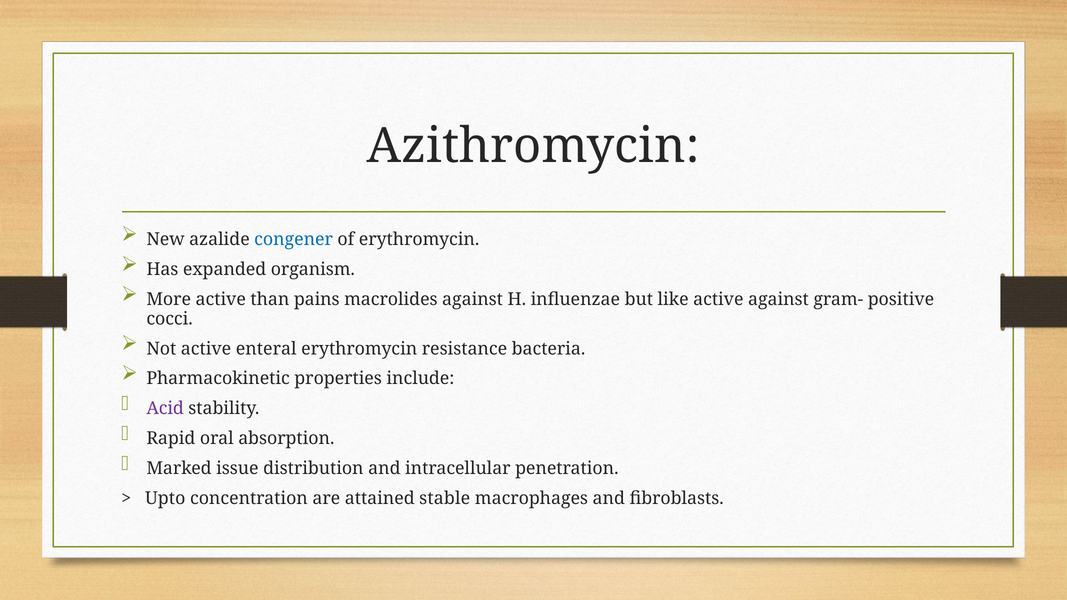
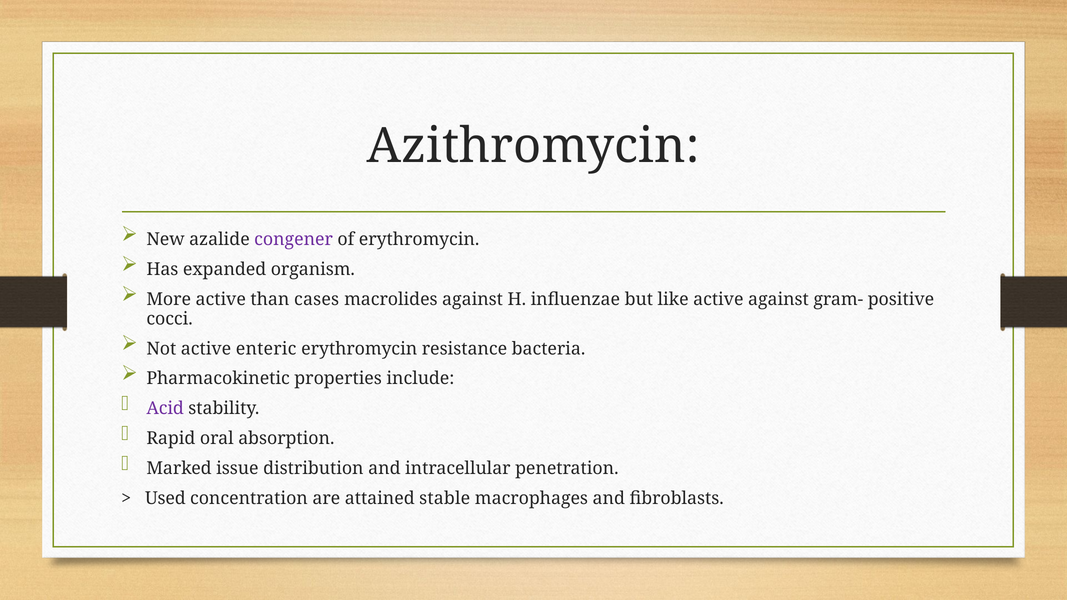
congener colour: blue -> purple
pains: pains -> cases
enteral: enteral -> enteric
Upto: Upto -> Used
